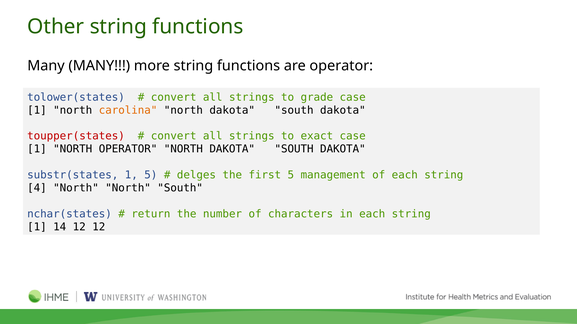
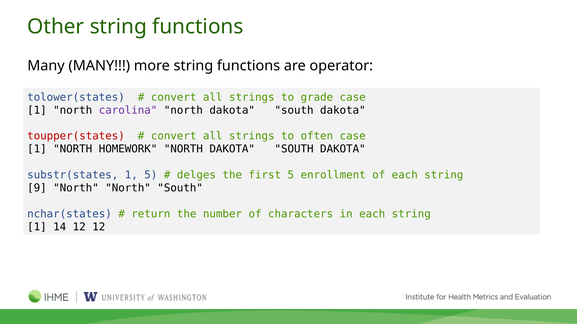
carolina colour: orange -> purple
exact: exact -> often
NORTH OPERATOR: OPERATOR -> HOMEWORK
management: management -> enrollment
4: 4 -> 9
